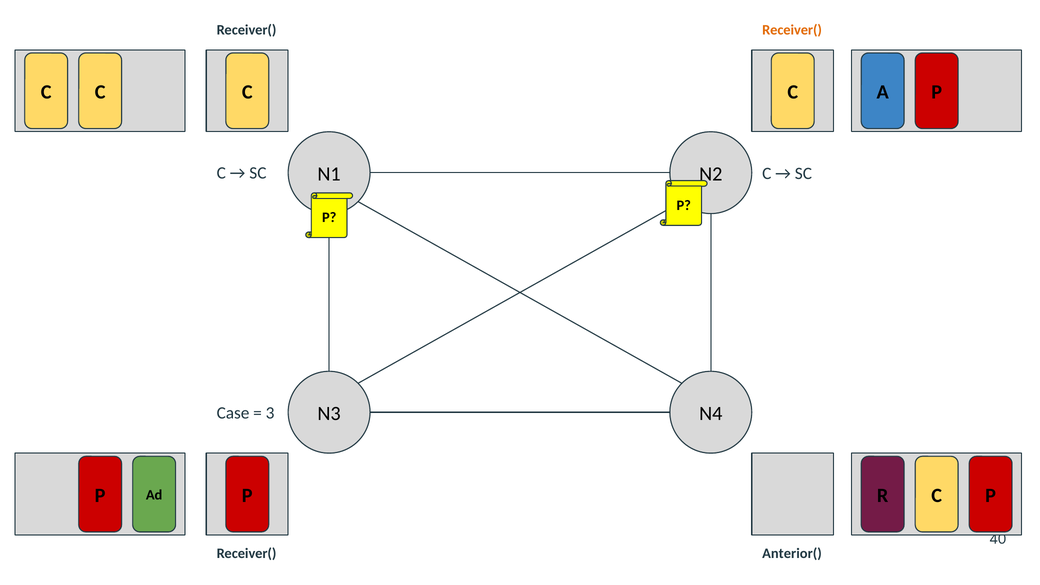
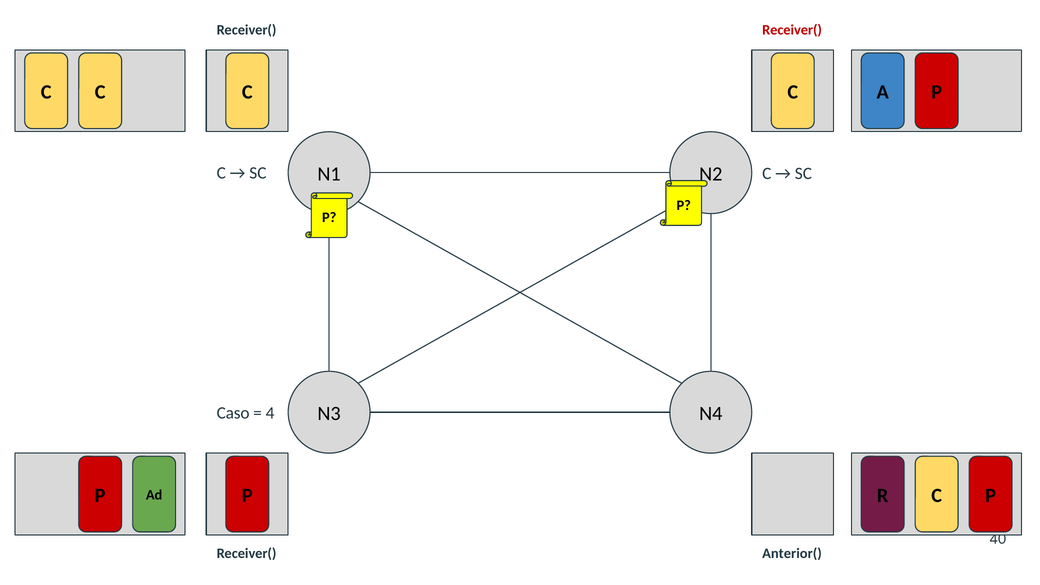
Receiver( at (792, 30) colour: orange -> red
Case: Case -> Caso
3: 3 -> 4
